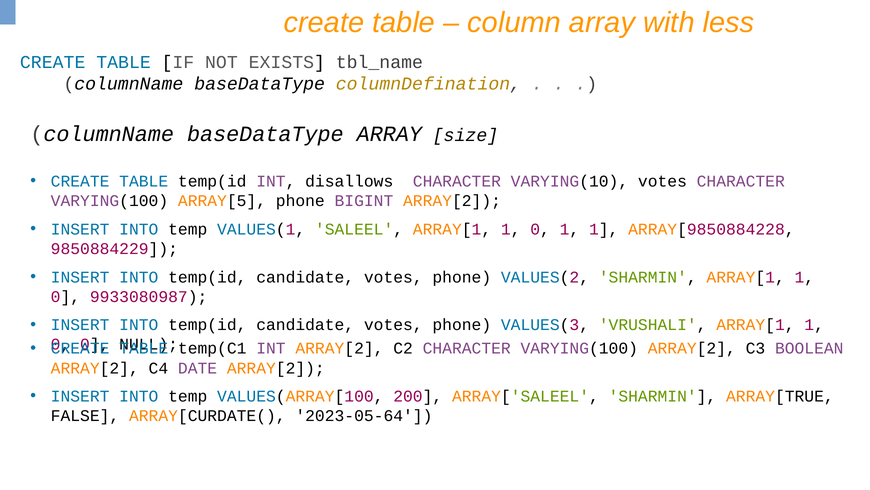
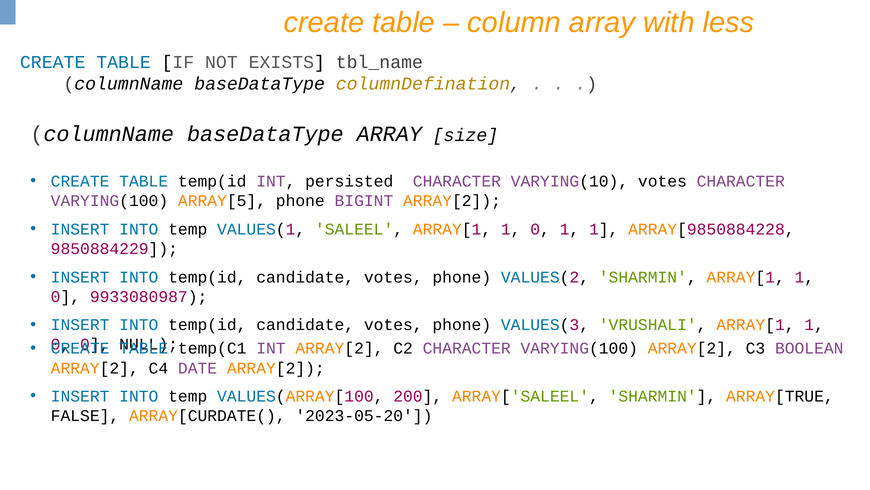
disallows: disallows -> persisted
2023-05-64: 2023-05-64 -> 2023-05-20
